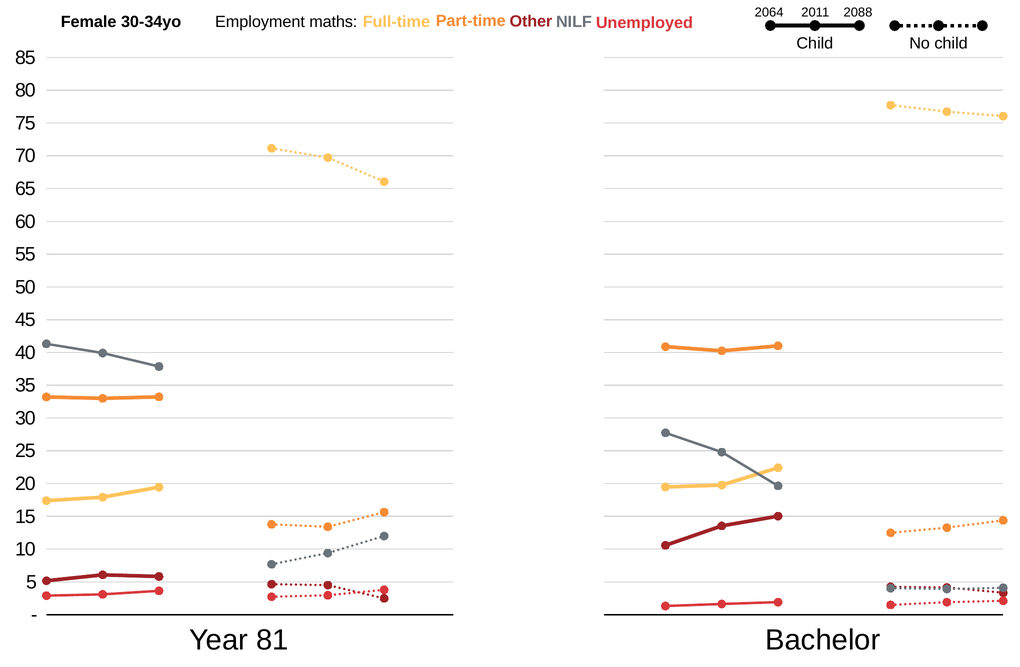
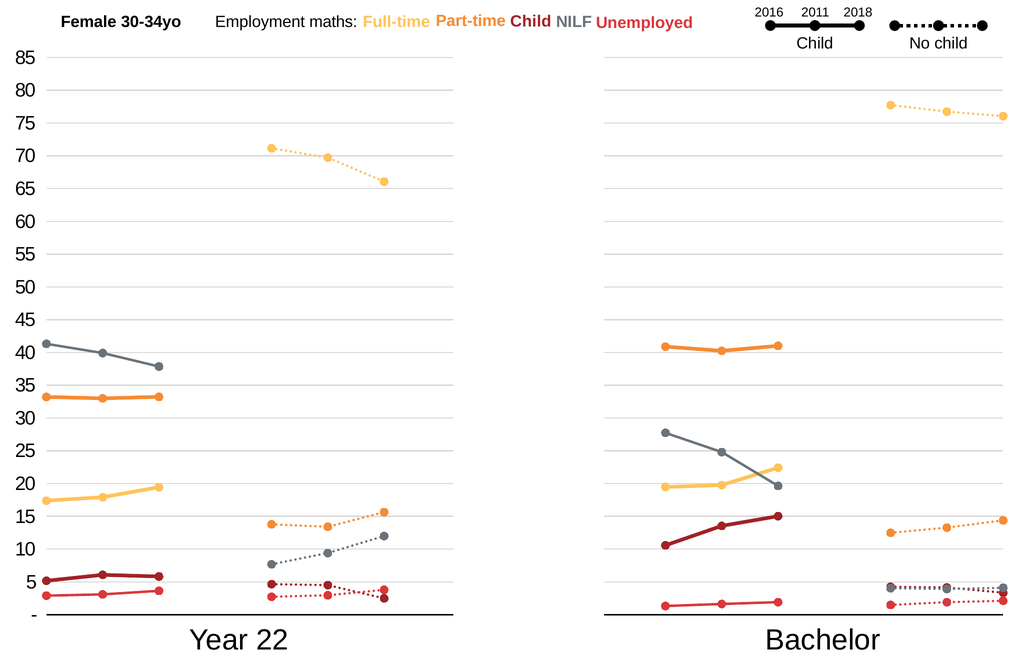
2064: 2064 -> 2016
2088: 2088 -> 2018
Other at (531, 22): Other -> Child
81: 81 -> 22
